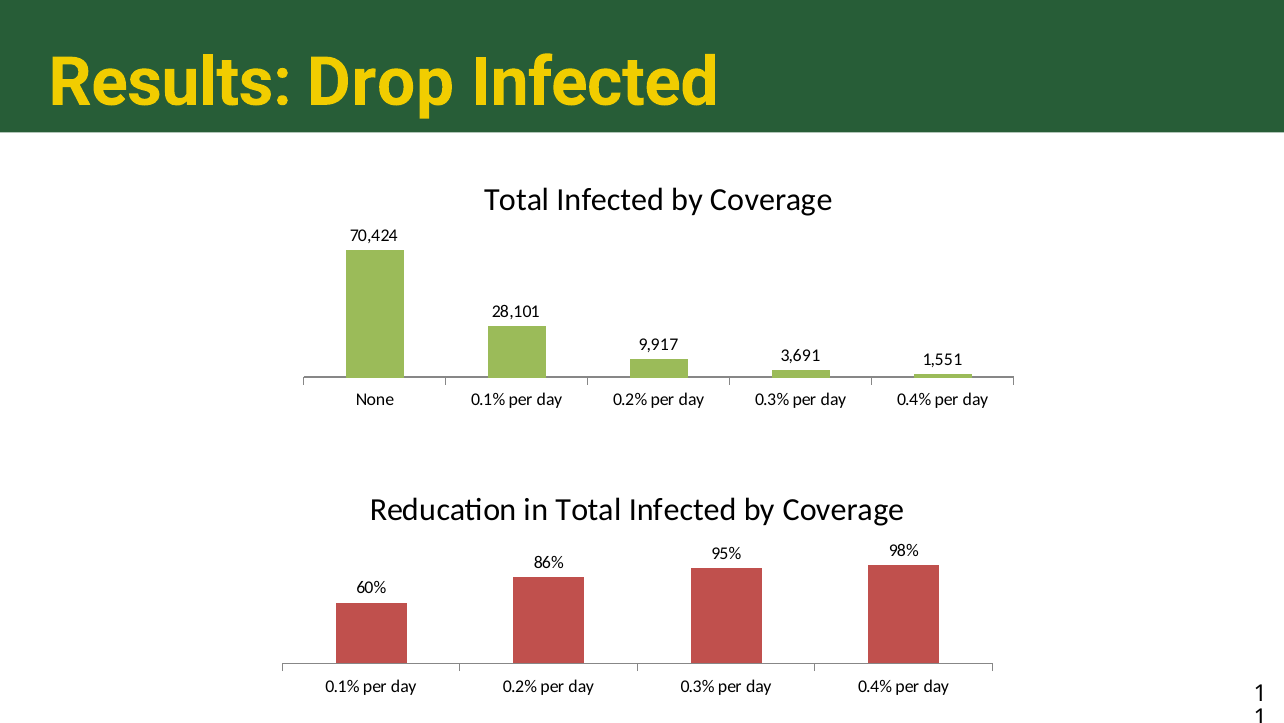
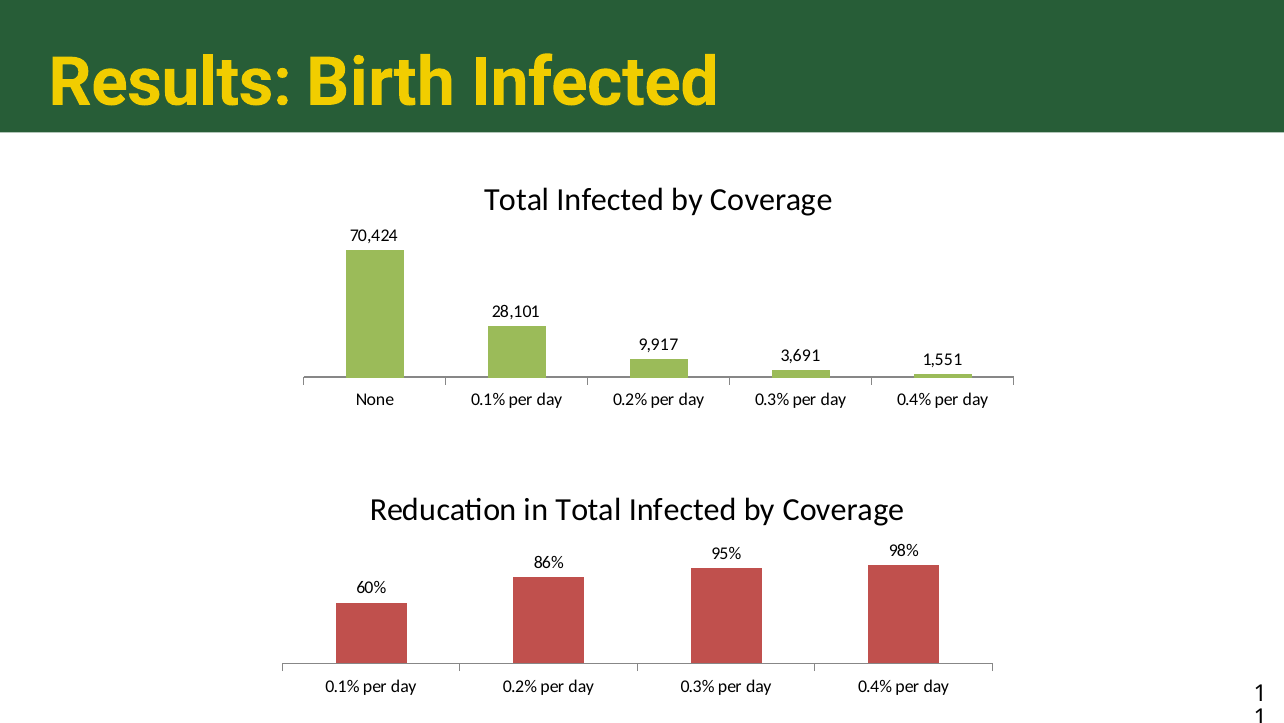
Drop: Drop -> Birth
